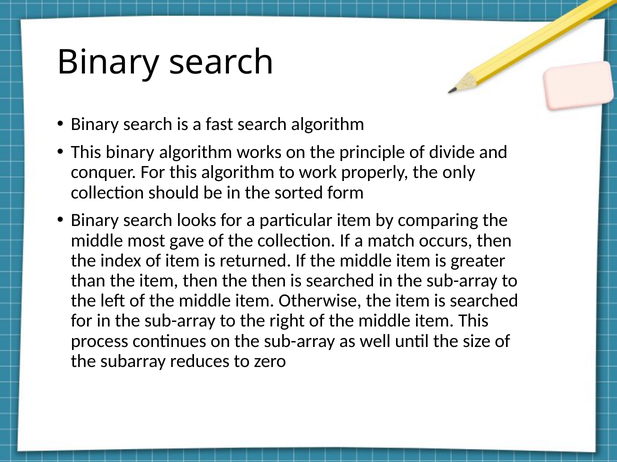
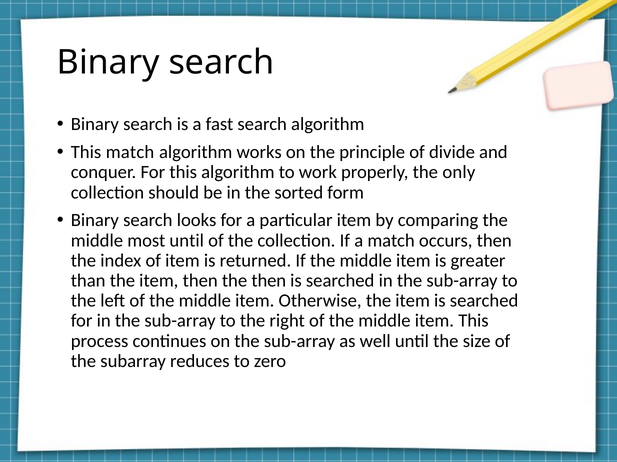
This binary: binary -> match
most gave: gave -> until
